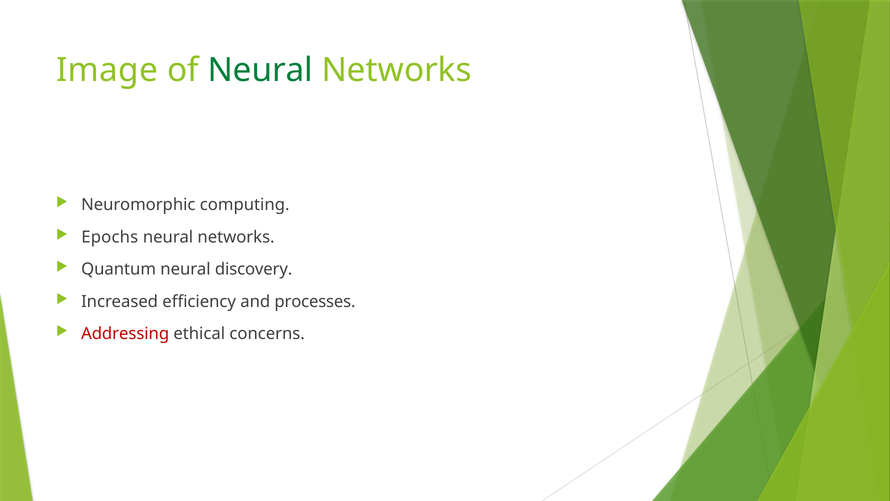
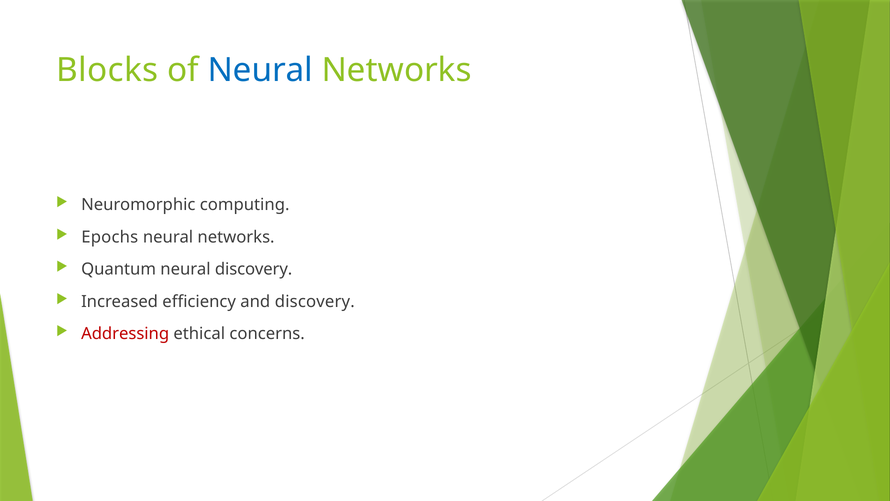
Image: Image -> Blocks
Neural at (260, 70) colour: green -> blue
and processes: processes -> discovery
